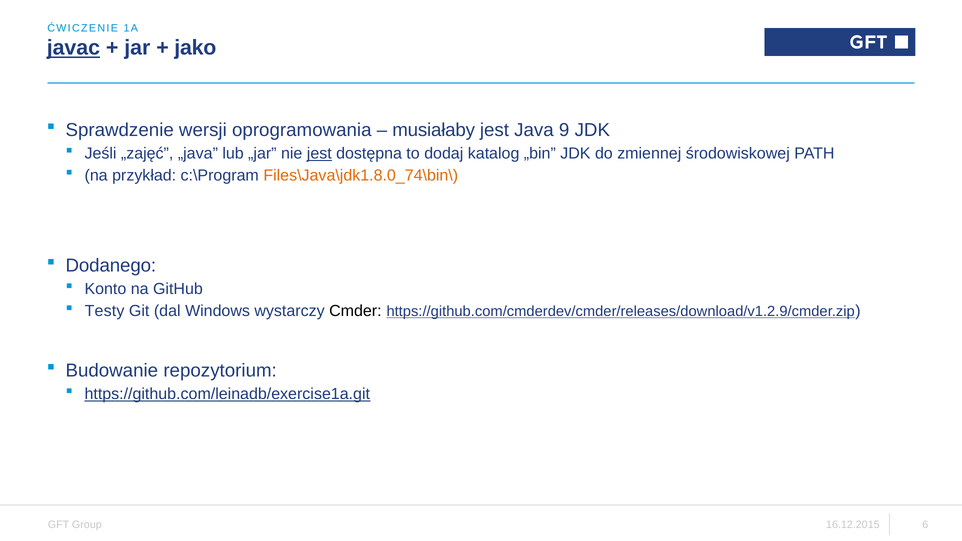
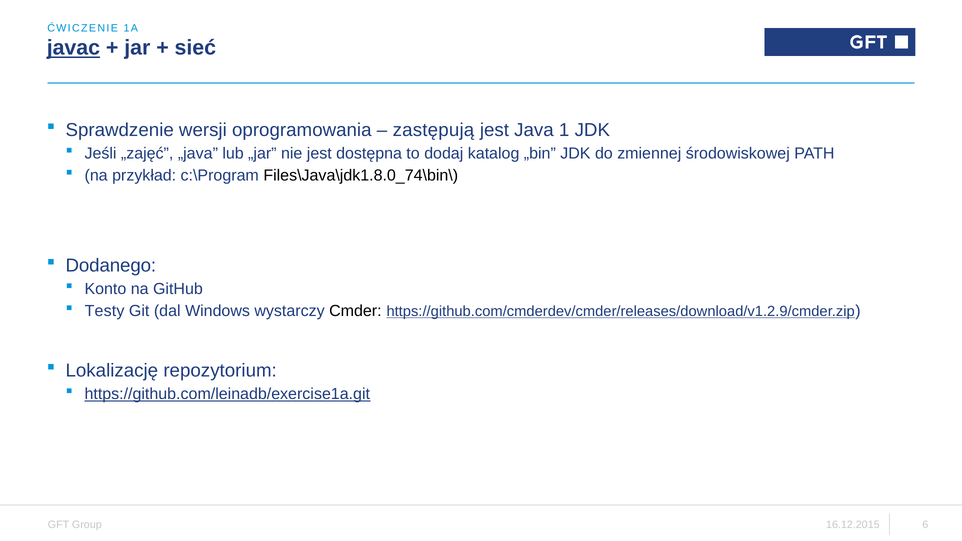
jako: jako -> sieć
musiałaby: musiałaby -> zastępują
9: 9 -> 1
jest at (319, 154) underline: present -> none
Files\Java\jdk1.8.0_74\bin\ colour: orange -> black
Budowanie: Budowanie -> Lokalizację
